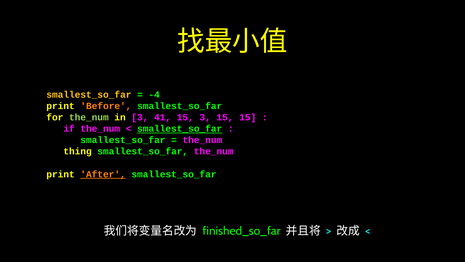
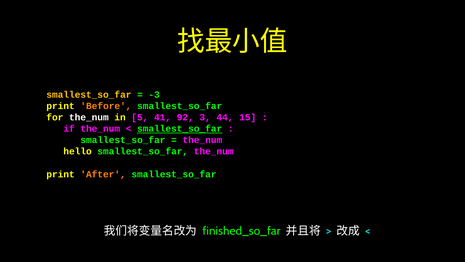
-4: -4 -> -3
the_num at (89, 117) colour: light green -> white
in 3: 3 -> 5
41 15: 15 -> 92
3 15: 15 -> 44
thing: thing -> hello
After underline: present -> none
